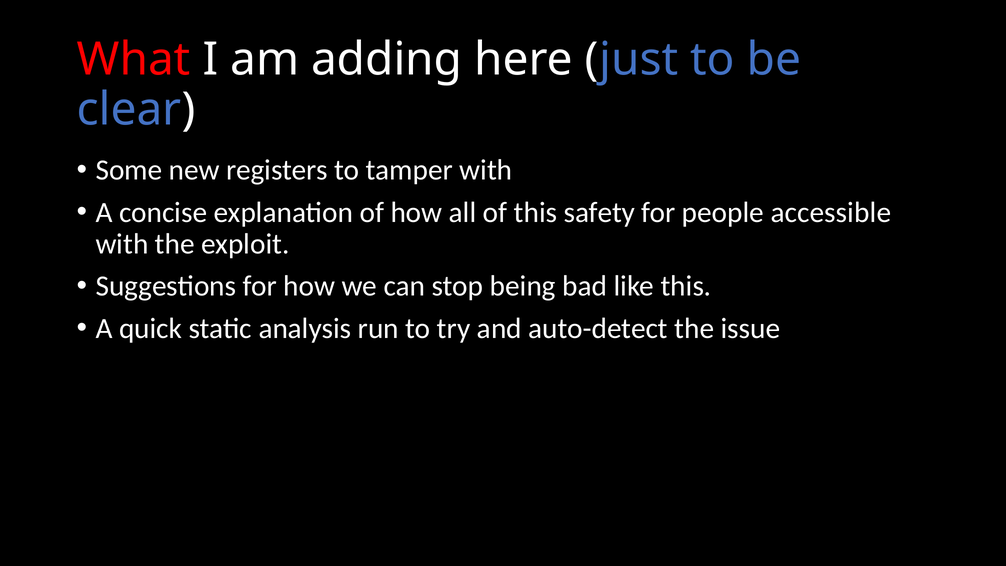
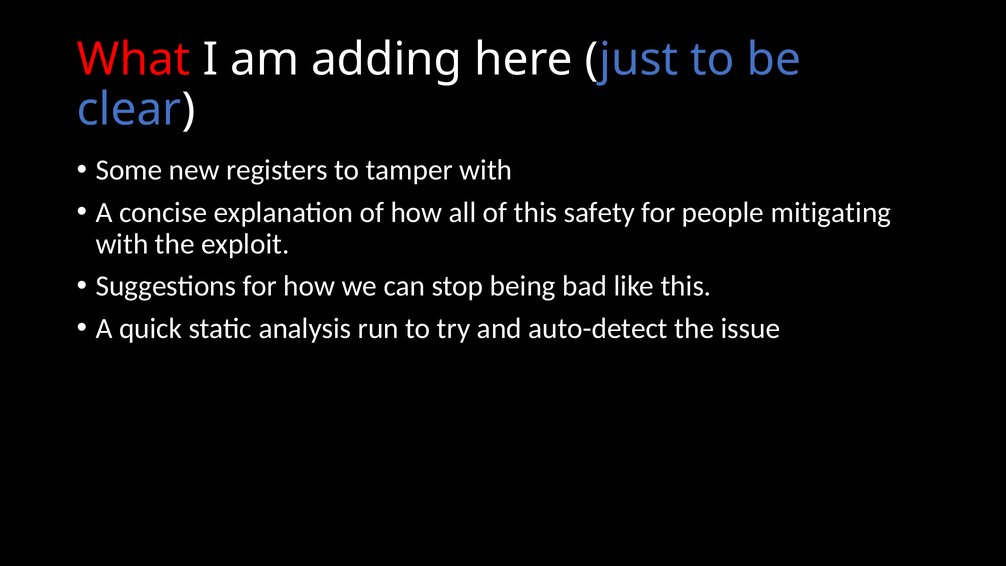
accessible: accessible -> mitigating
